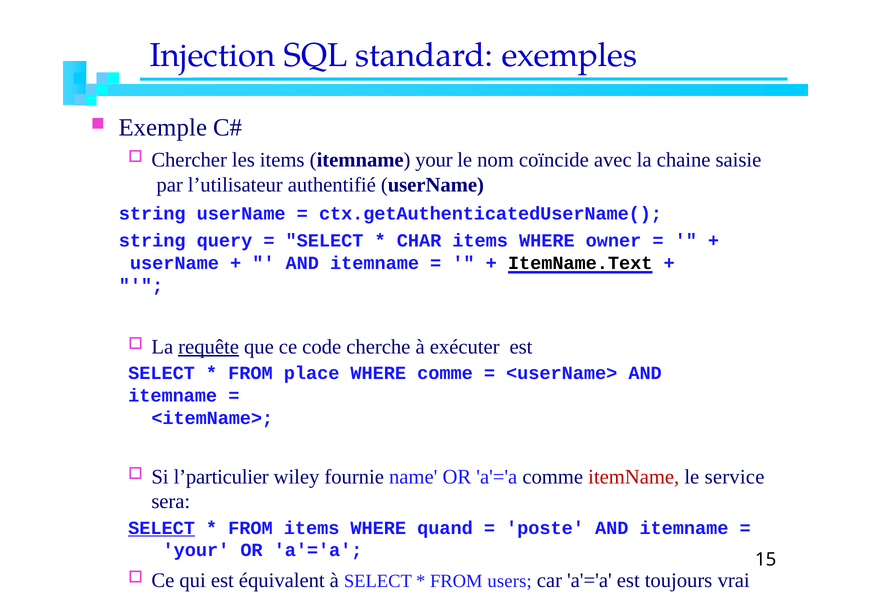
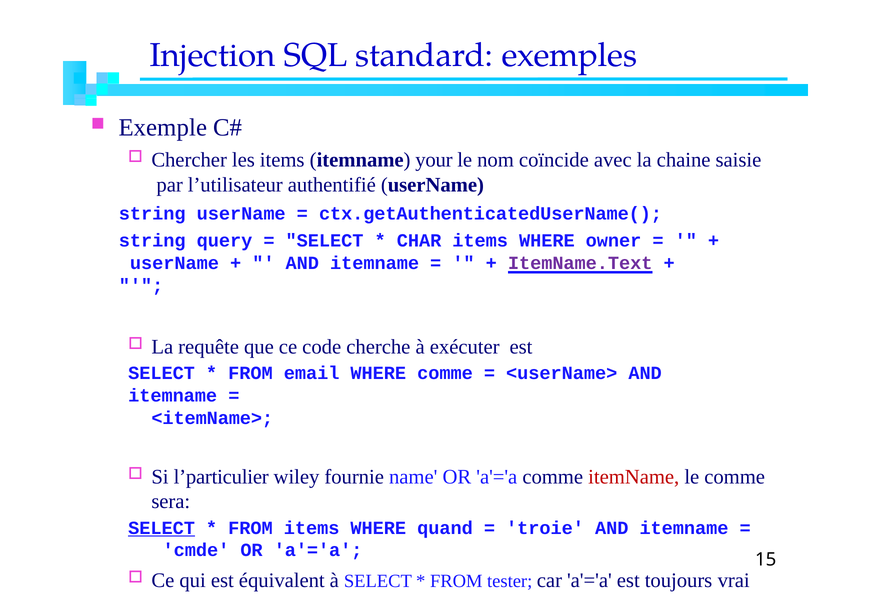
ItemName.Text colour: black -> purple
requête underline: present -> none
place: place -> email
le service: service -> comme
poste: poste -> troie
your at (196, 551): your -> cmde
users: users -> tester
